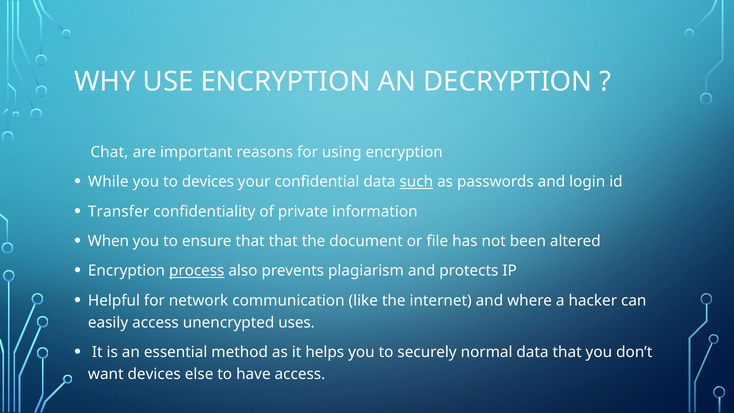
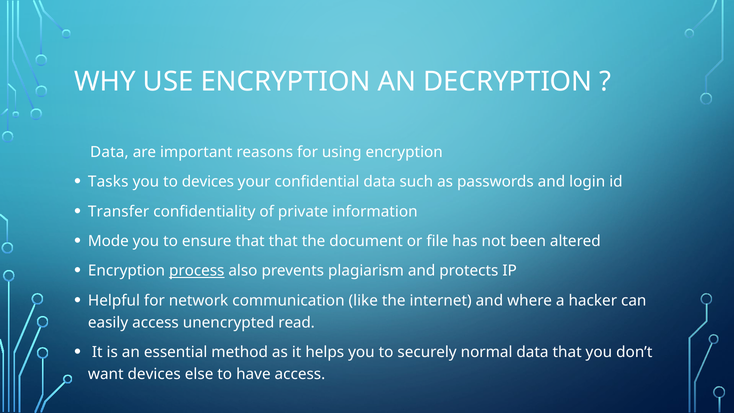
Chat at (109, 152): Chat -> Data
While: While -> Tasks
such underline: present -> none
When: When -> Mode
uses: uses -> read
